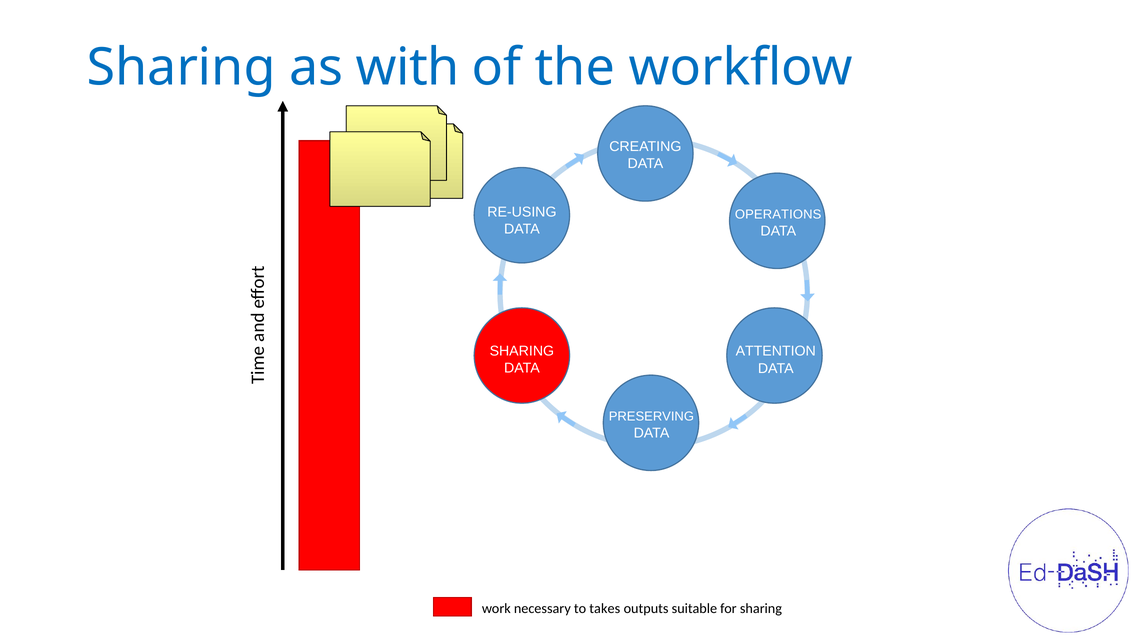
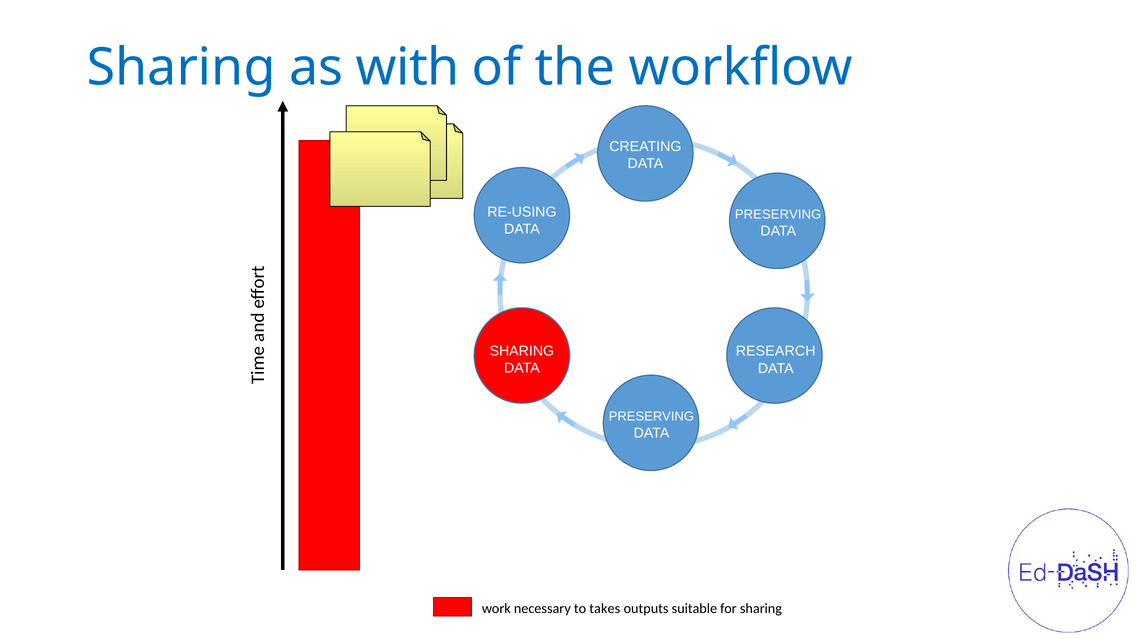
OPERATIONS at (778, 215): OPERATIONS -> PRESERVING
ATTENTION: ATTENTION -> RESEARCH
